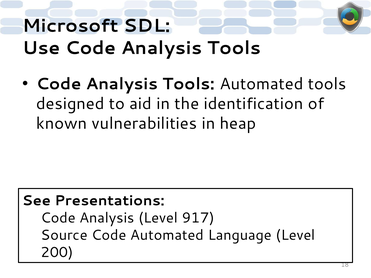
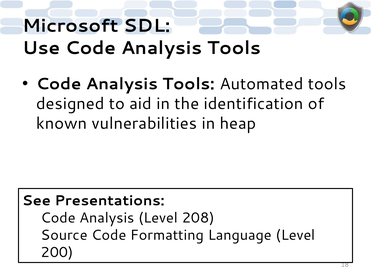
917: 917 -> 208
Code Automated: Automated -> Formatting
